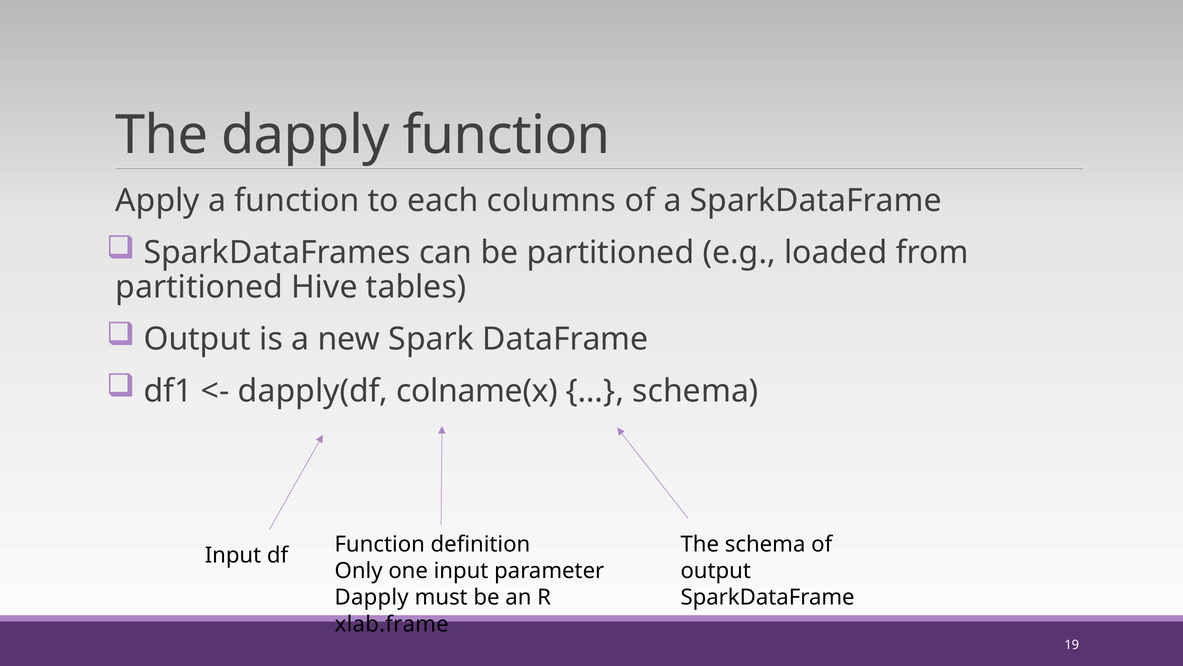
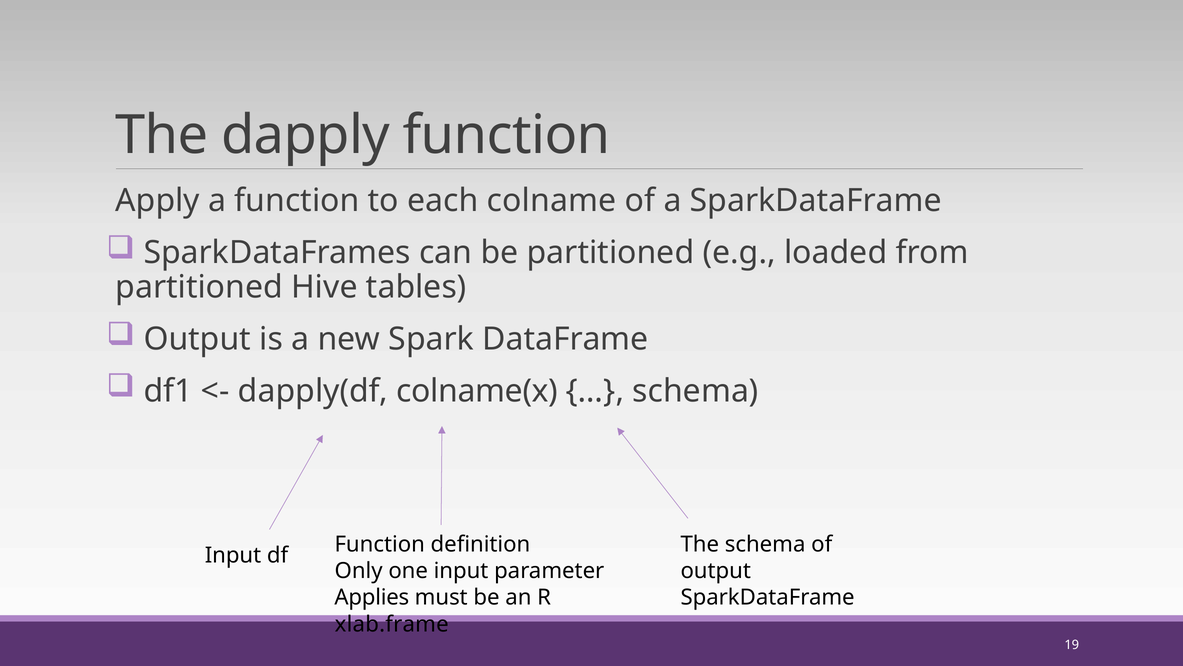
columns: columns -> colname
Dapply at (372, 597): Dapply -> Applies
